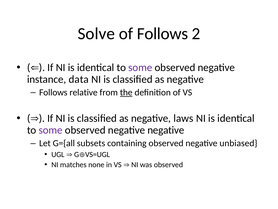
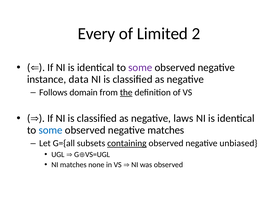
Solve: Solve -> Every
of Follows: Follows -> Limited
relative: relative -> domain
some at (51, 130) colour: purple -> blue
negative negative: negative -> matches
containing underline: none -> present
